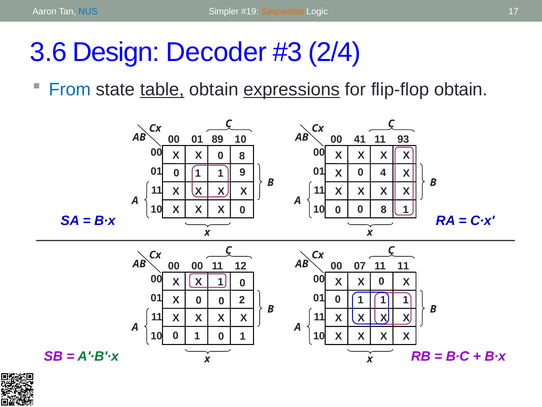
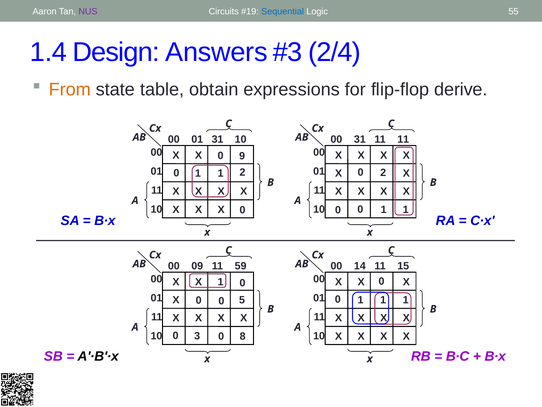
NUS colour: blue -> purple
Simpler: Simpler -> Circuits
Sequential colour: orange -> blue
17: 17 -> 55
3.6: 3.6 -> 1.4
Decoder: Decoder -> Answers
From colour: blue -> orange
table underline: present -> none
expressions underline: present -> none
flip-flop obtain: obtain -> derive
01 89: 89 -> 31
00 41: 41 -> 31
11 93: 93 -> 11
8 at (242, 156): 8 -> 9
4 at (383, 173): 4 -> 2
9 at (242, 172): 9 -> 2
0 0 8: 8 -> 1
00 00: 00 -> 09
12: 12 -> 59
07: 07 -> 14
11 11: 11 -> 15
2: 2 -> 5
1 at (197, 335): 1 -> 3
1 at (243, 336): 1 -> 8
A'∙B'∙x colour: green -> black
